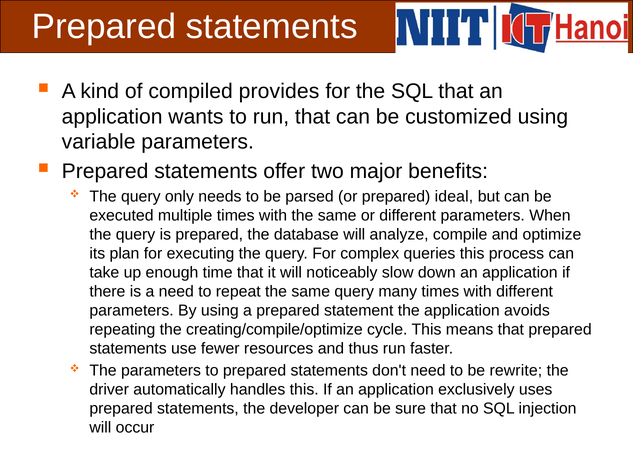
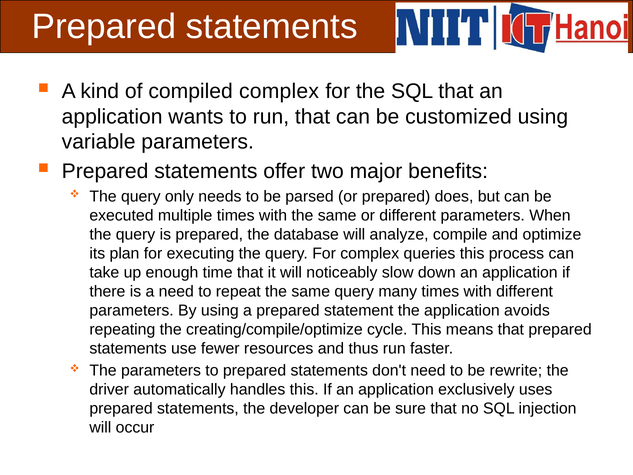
compiled provides: provides -> complex
ideal: ideal -> does
